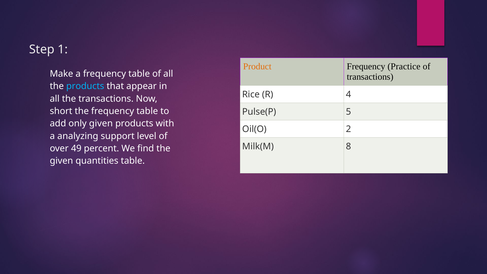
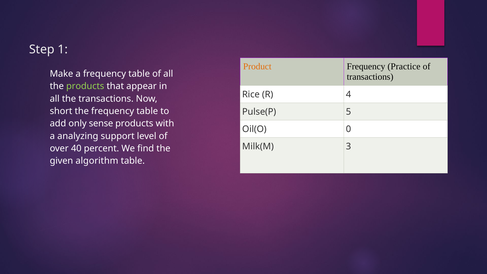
products at (85, 86) colour: light blue -> light green
only given: given -> sense
2: 2 -> 0
8: 8 -> 3
49: 49 -> 40
quantities: quantities -> algorithm
